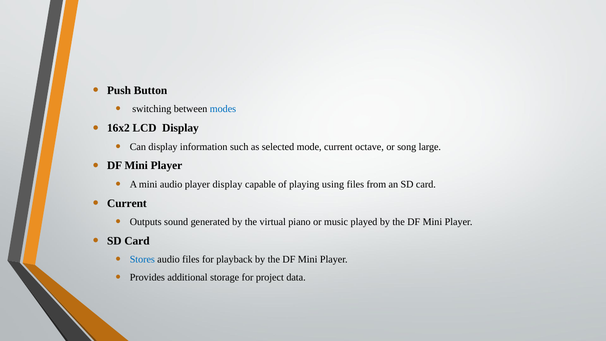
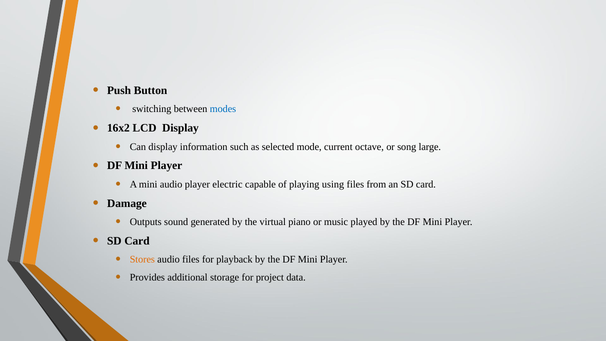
player display: display -> electric
Current at (127, 203): Current -> Damage
Stores colour: blue -> orange
